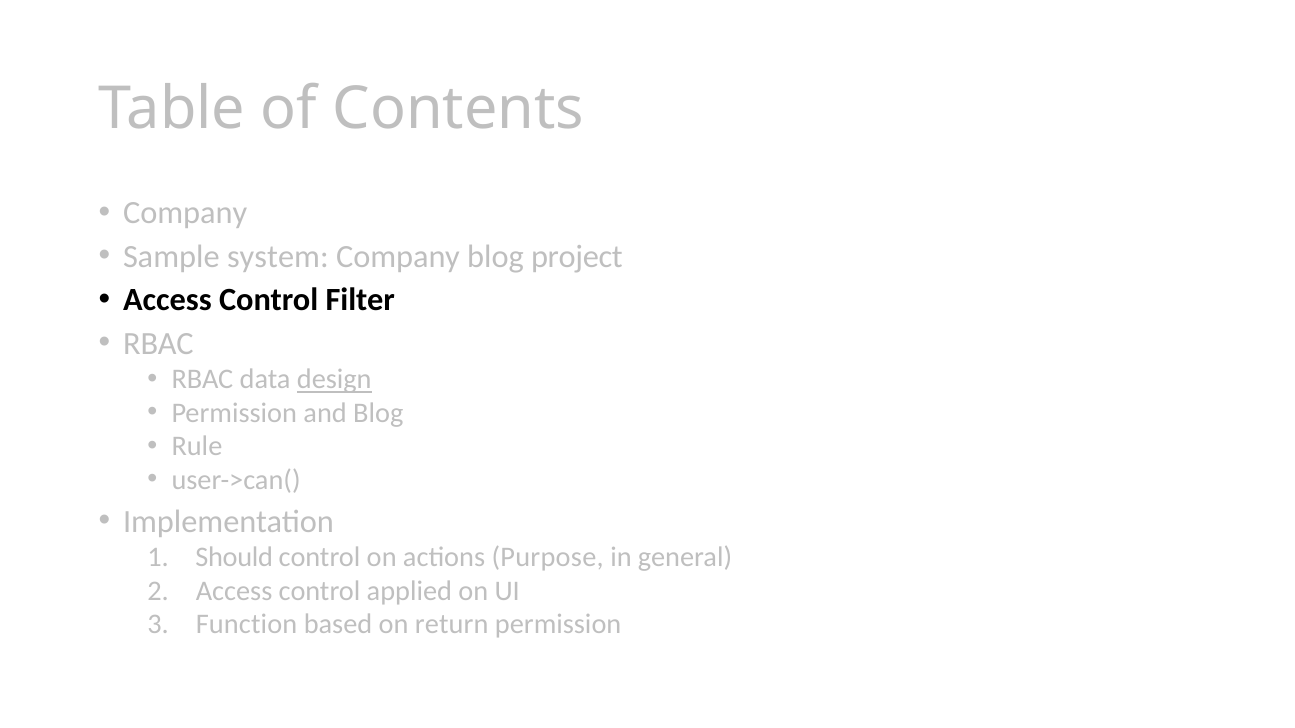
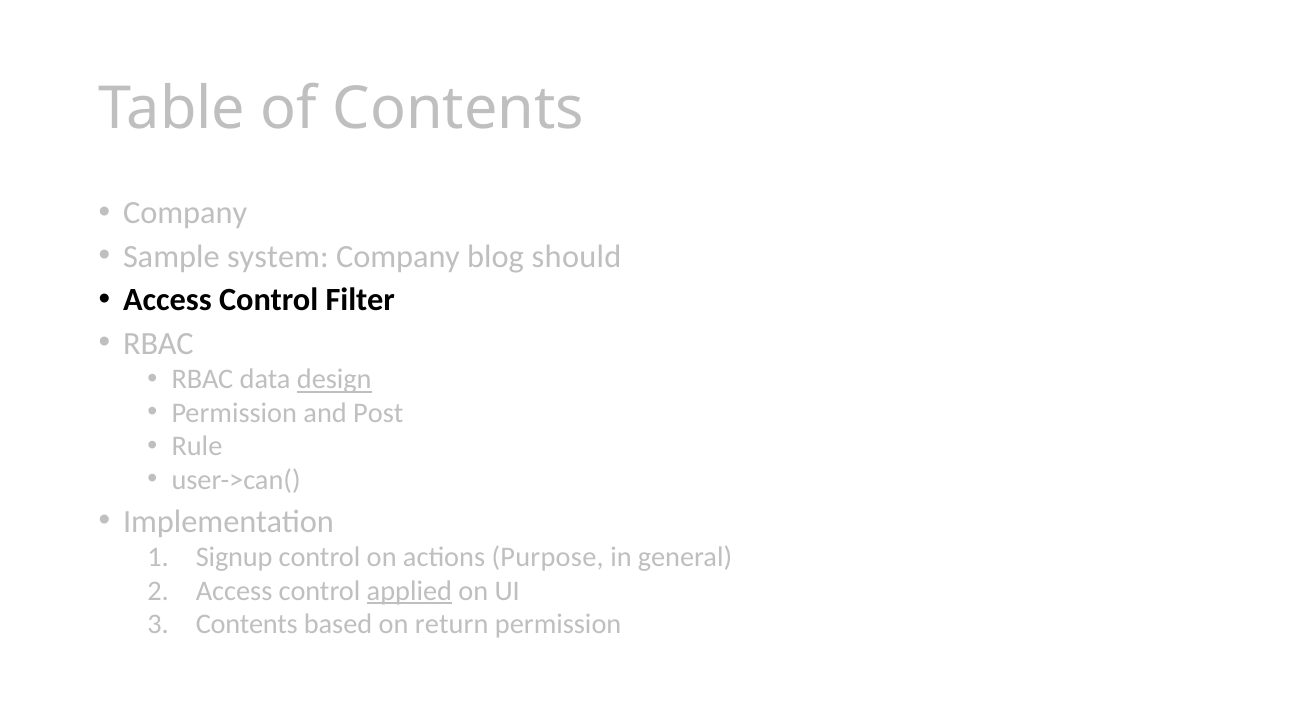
project: project -> should
and Blog: Blog -> Post
Should: Should -> Signup
applied underline: none -> present
Function at (247, 625): Function -> Contents
